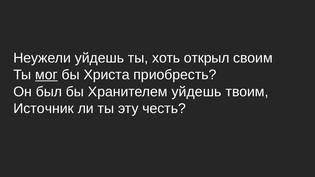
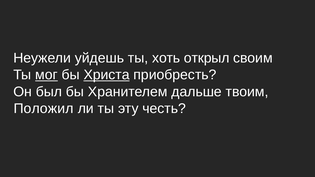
Христа underline: none -> present
Хранителем уйдешь: уйдешь -> дальше
Источник: Источник -> Положил
